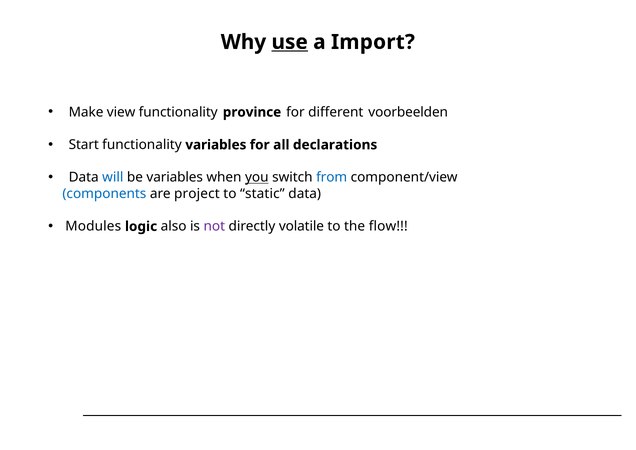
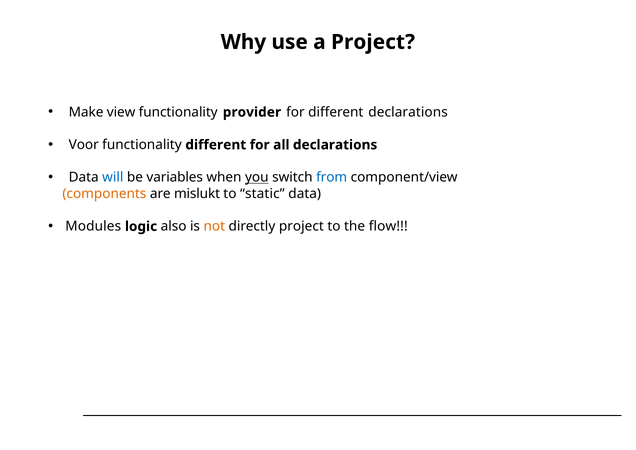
use underline: present -> none
a Import: Import -> Project
province: province -> provider
different voorbeelden: voorbeelden -> declarations
Start: Start -> Voor
functionality variables: variables -> different
components colour: blue -> orange
project: project -> mislukt
not colour: purple -> orange
directly volatile: volatile -> project
